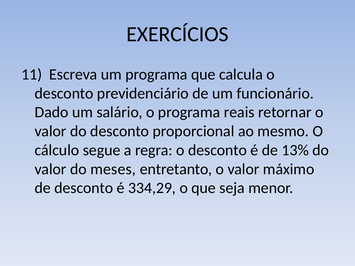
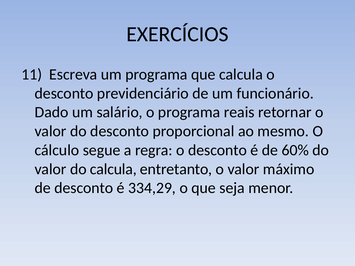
13%: 13% -> 60%
do meses: meses -> calcula
